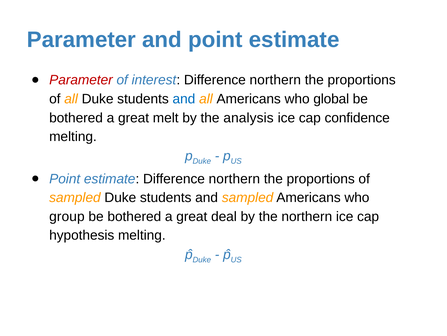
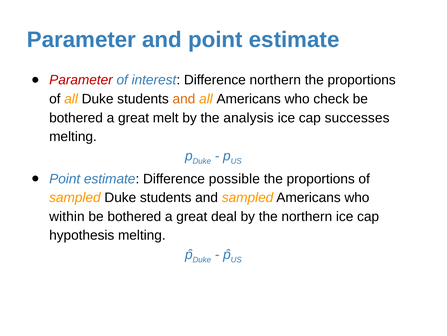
and at (184, 99) colour: blue -> orange
global: global -> check
confidence: confidence -> successes
estimate Difference northern: northern -> possible
group: group -> within
